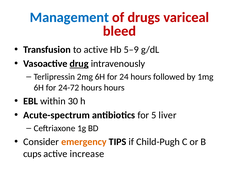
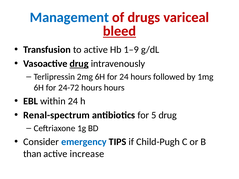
bleed underline: none -> present
5–9: 5–9 -> 1–9
within 30: 30 -> 24
Acute-spectrum: Acute-spectrum -> Renal-spectrum
5 liver: liver -> drug
emergency colour: orange -> blue
cups: cups -> than
